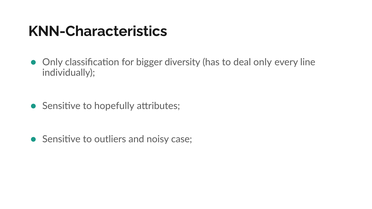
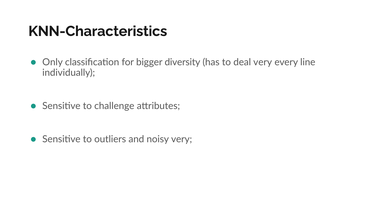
deal only: only -> very
hopefully: hopefully -> challenge
noisy case: case -> very
